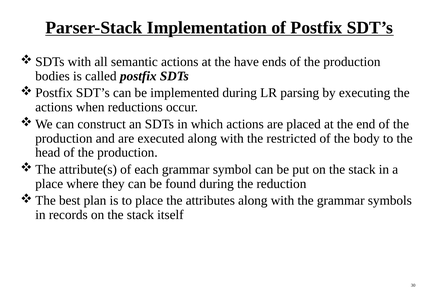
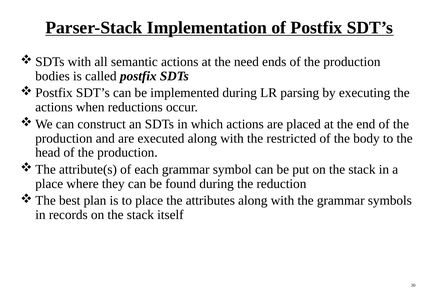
have: have -> need
